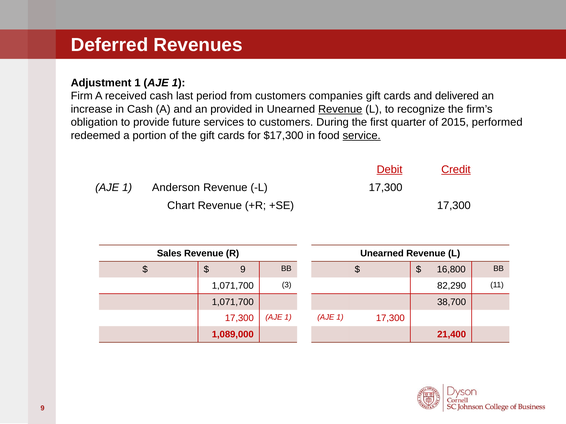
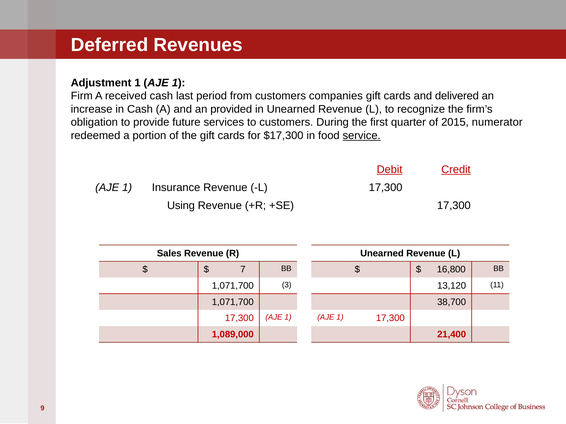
Revenue at (340, 109) underline: present -> none
performed: performed -> numerator
Anderson: Anderson -> Insurance
Chart: Chart -> Using
9 at (243, 270): 9 -> 7
82,290: 82,290 -> 13,120
